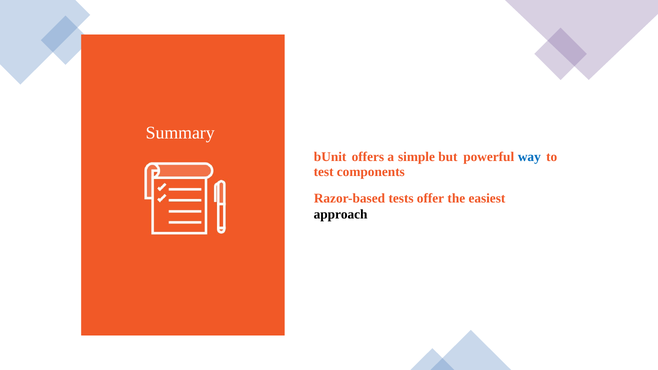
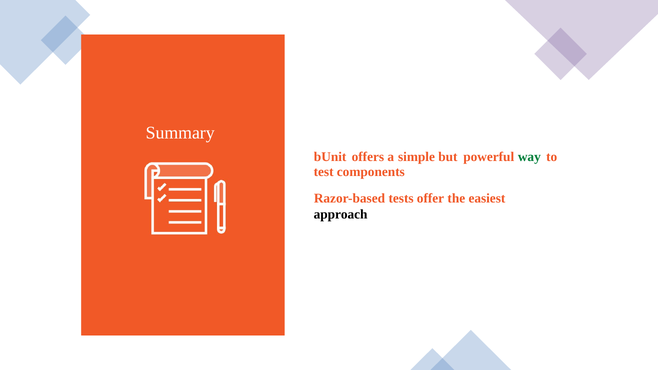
way colour: blue -> green
